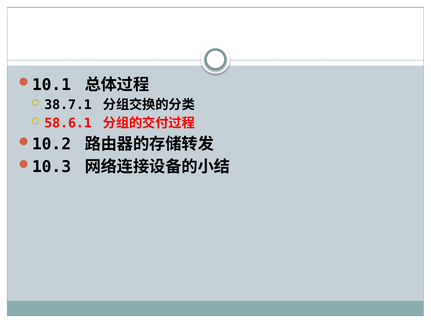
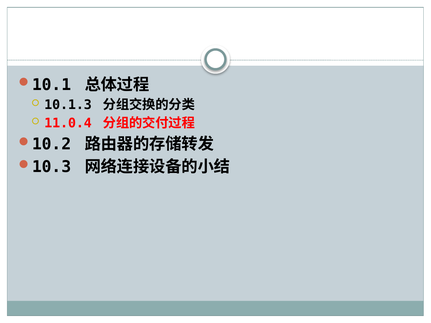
38.7.1: 38.7.1 -> 10.1.3
58.6.1: 58.6.1 -> 11.0.4
